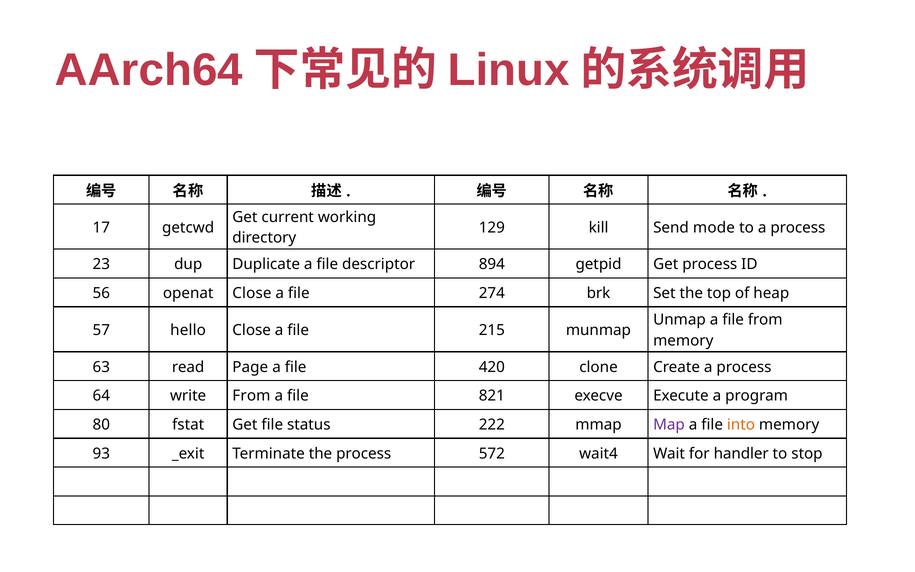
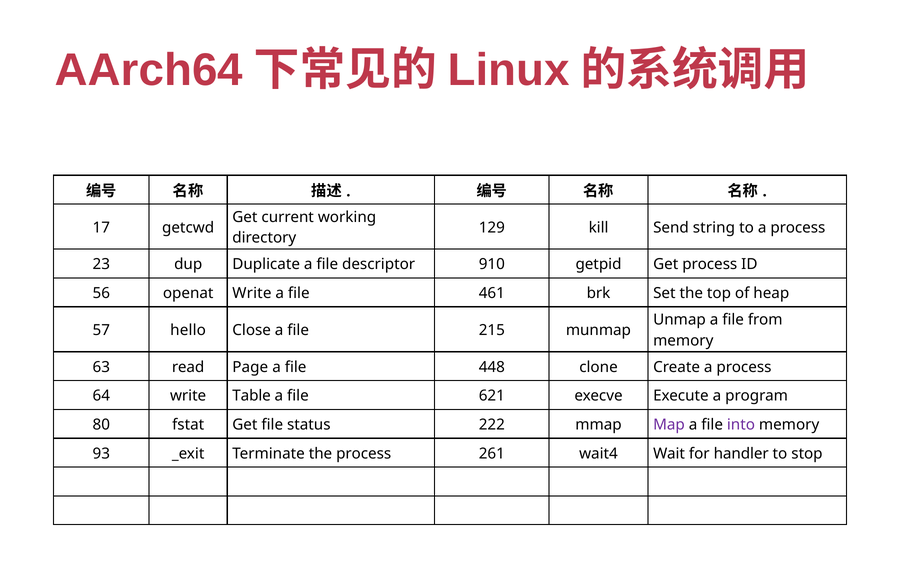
mode: mode -> string
894: 894 -> 910
openat Close: Close -> Write
274: 274 -> 461
420: 420 -> 448
write From: From -> Table
821: 821 -> 621
into colour: orange -> purple
572: 572 -> 261
